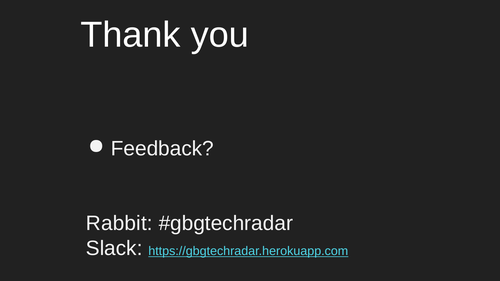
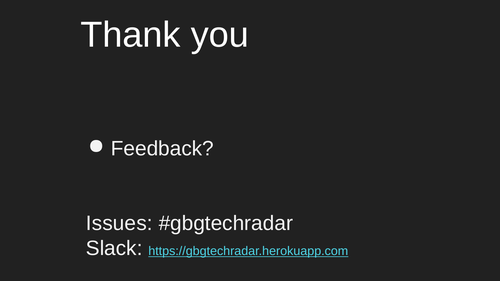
Rabbit: Rabbit -> Issues
